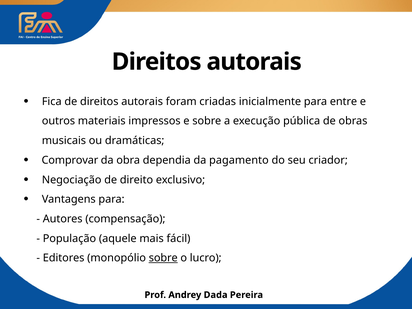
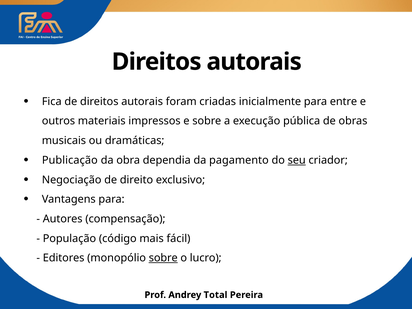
Comprovar: Comprovar -> Publicação
seu underline: none -> present
aquele: aquele -> código
Dada: Dada -> Total
